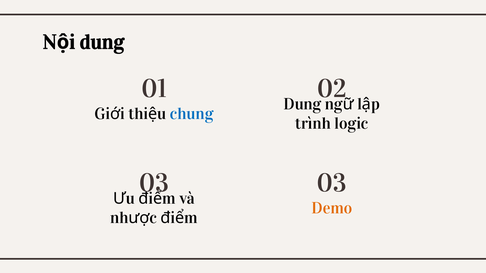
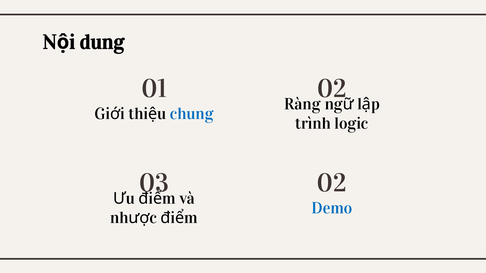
Dung at (303, 104): Dung -> Ràng
03 at (332, 183): 03 -> 02
Demo colour: orange -> blue
